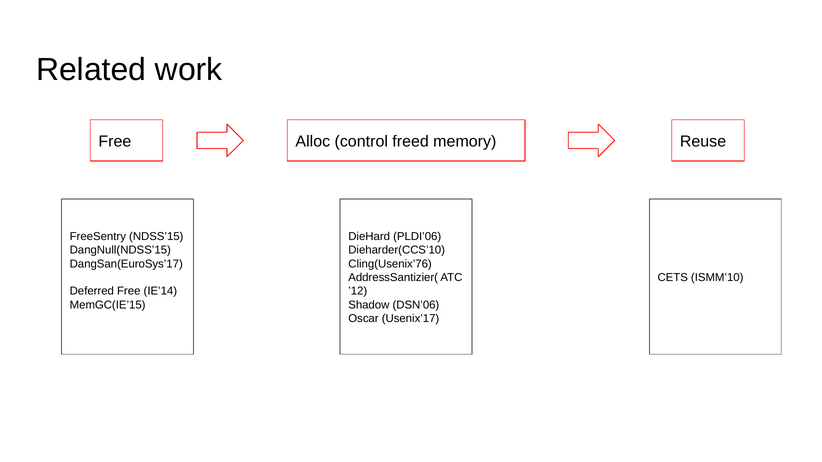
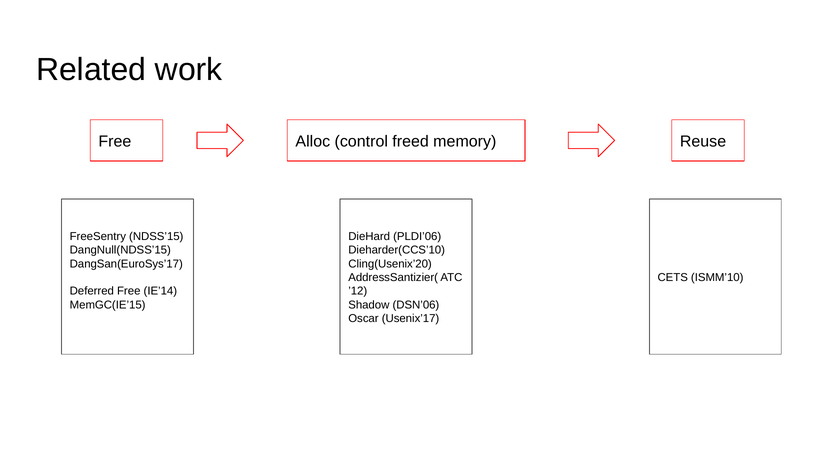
Cling(Usenix’76: Cling(Usenix’76 -> Cling(Usenix’20
